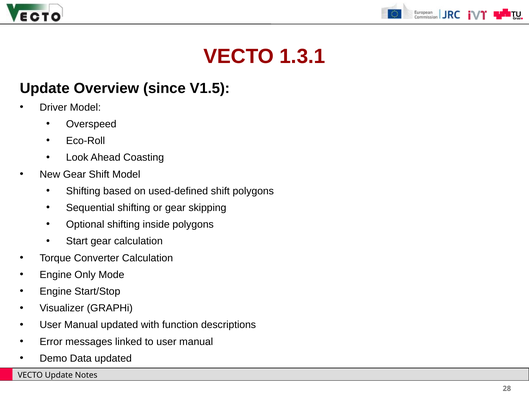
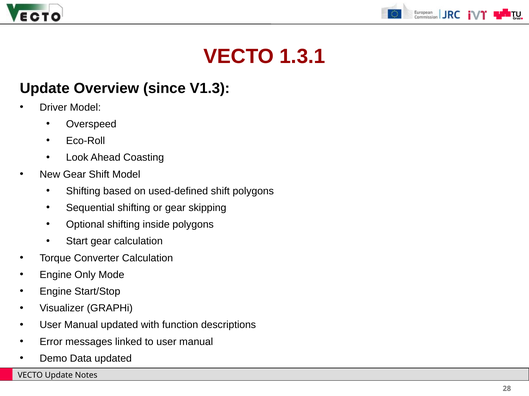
V1.5: V1.5 -> V1.3
